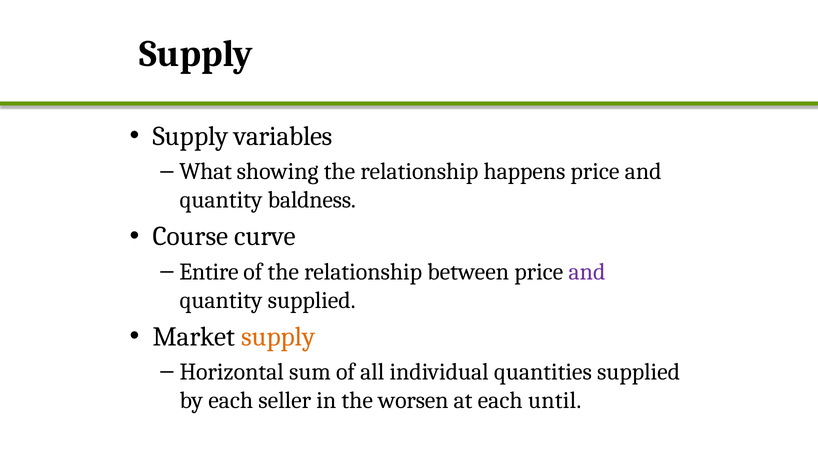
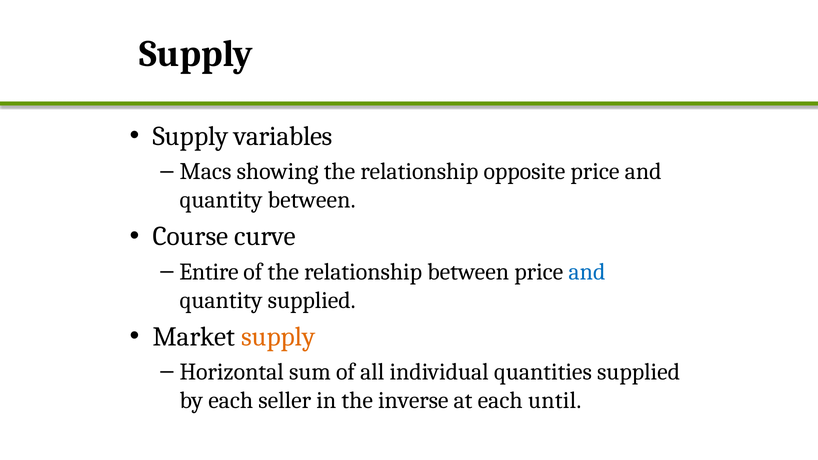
What: What -> Macs
happens: happens -> opposite
quantity baldness: baldness -> between
and at (587, 272) colour: purple -> blue
worsen: worsen -> inverse
